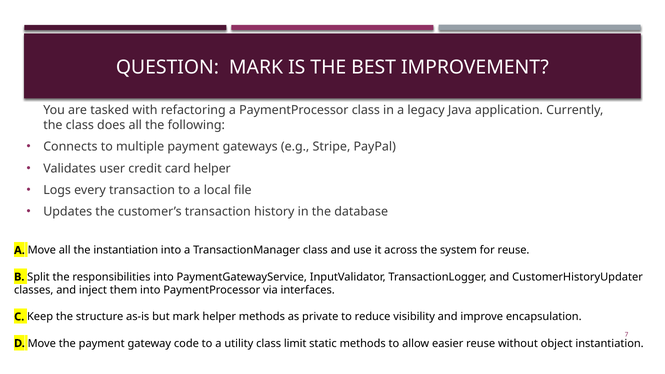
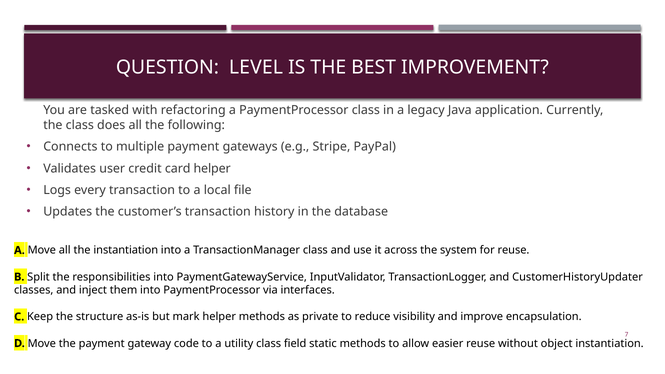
QUESTION MARK: MARK -> LEVEL
limit: limit -> field
